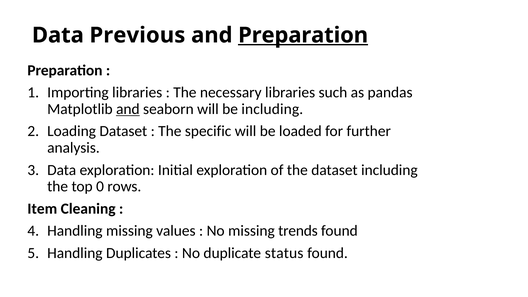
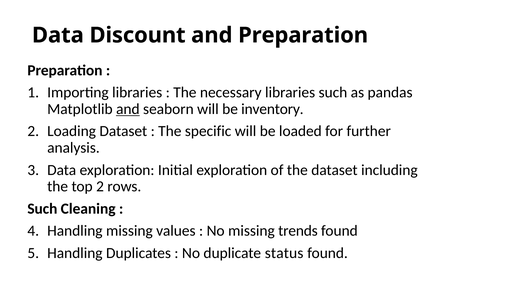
Previous: Previous -> Discount
Preparation at (303, 35) underline: present -> none
be including: including -> inventory
top 0: 0 -> 2
Item at (42, 209): Item -> Such
